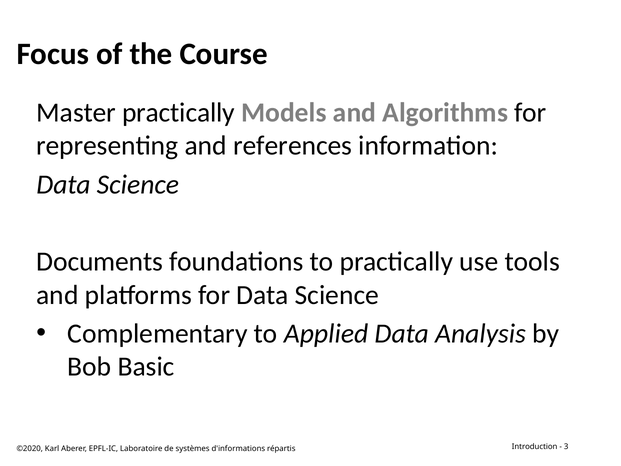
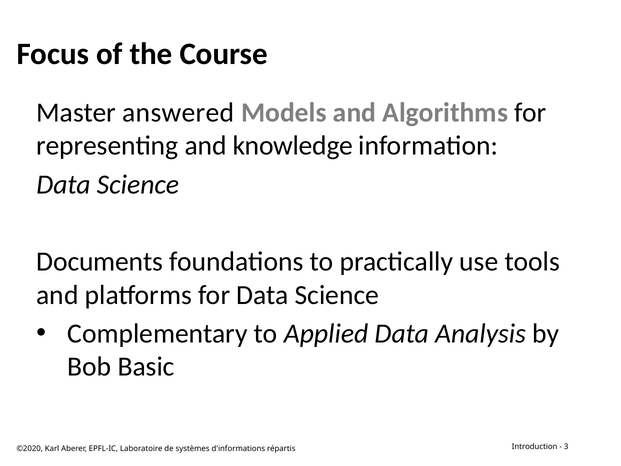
Master practically: practically -> answered
references: references -> knowledge
